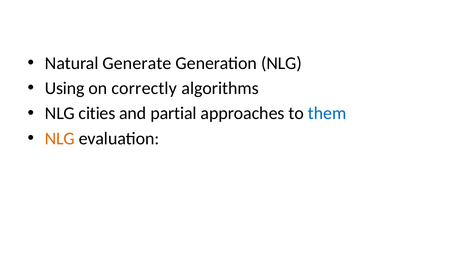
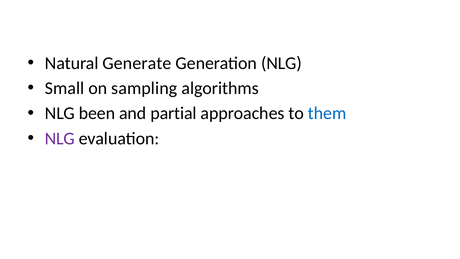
Using: Using -> Small
correctly: correctly -> sampling
cities: cities -> been
NLG at (60, 138) colour: orange -> purple
